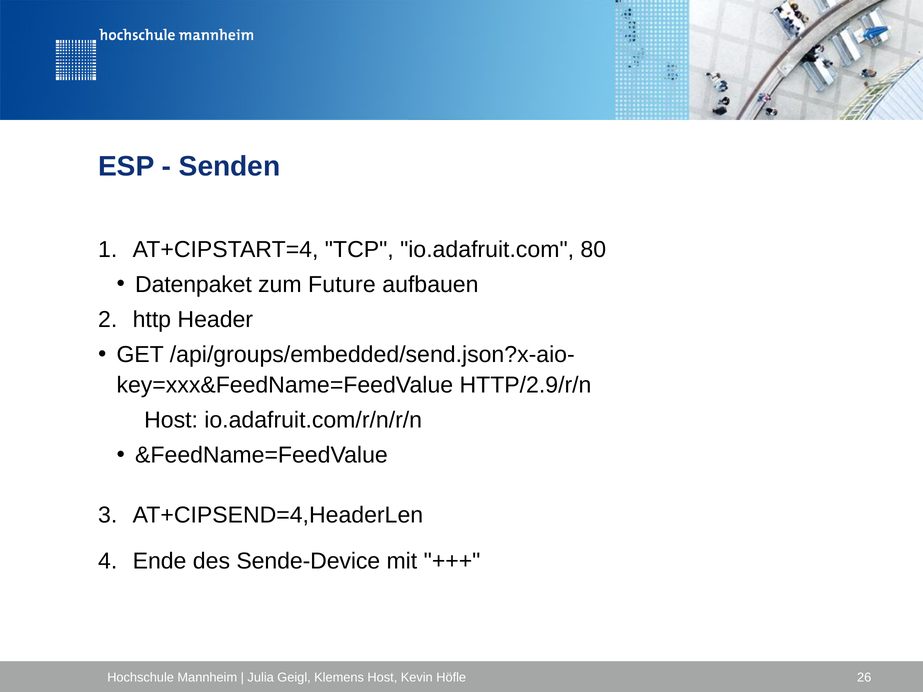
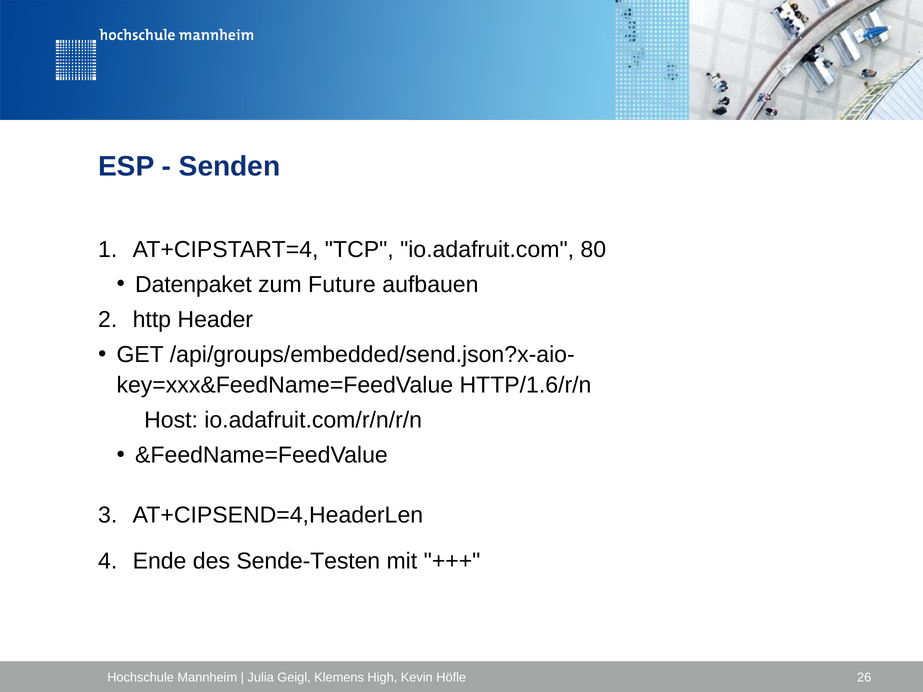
HTTP/2.9/r/n: HTTP/2.9/r/n -> HTTP/1.6/r/n
Sende-Device: Sende-Device -> Sende-Testen
Klemens Host: Host -> High
